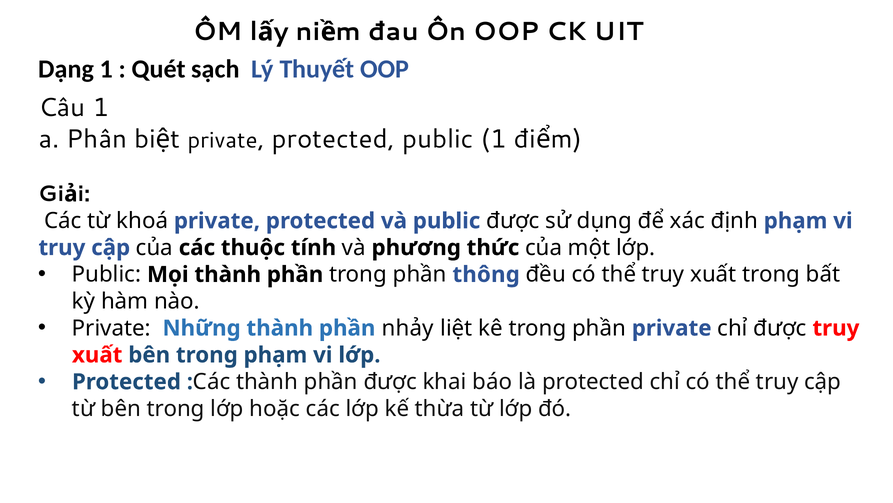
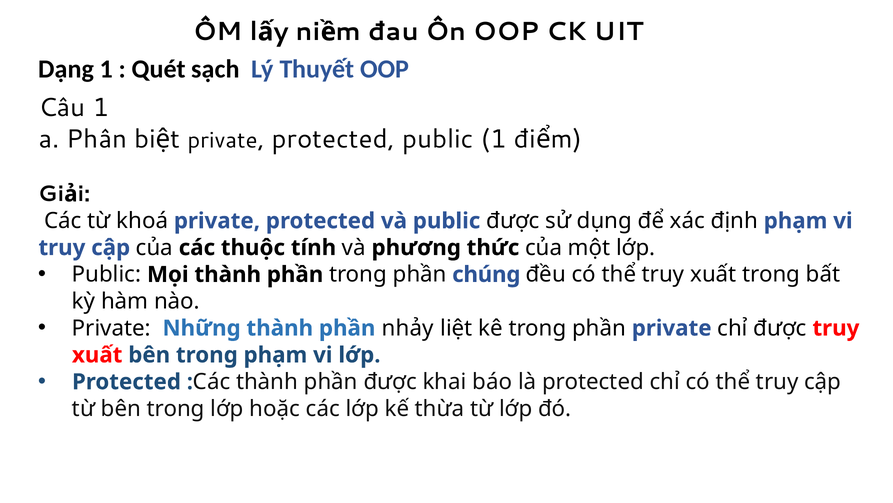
thông: thông -> chúng
